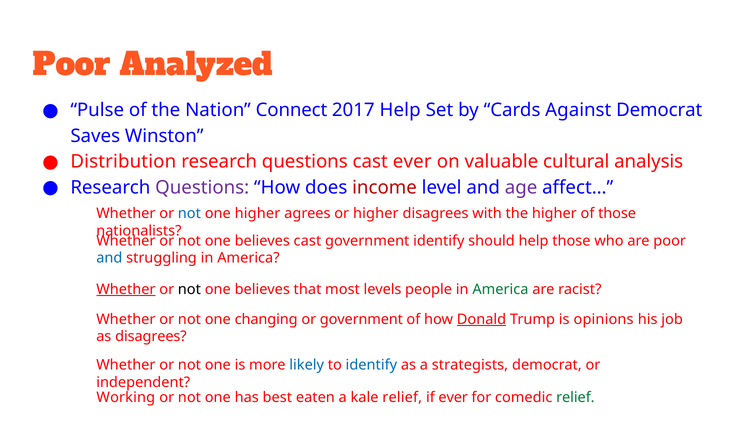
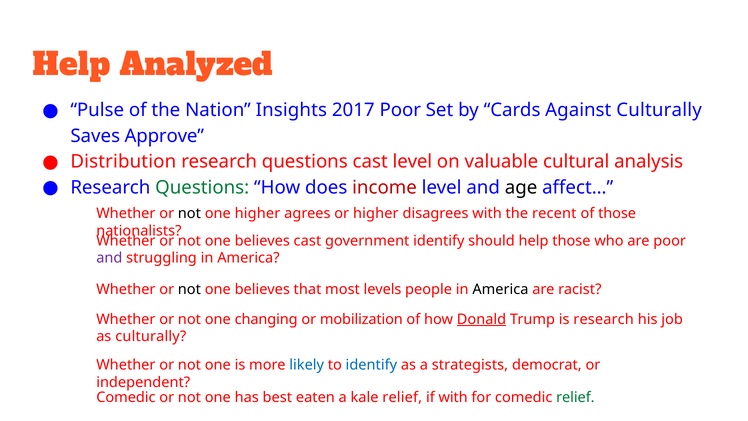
Poor at (72, 65): Poor -> Help
Connect: Connect -> Insights
2017 Help: Help -> Poor
Against Democrat: Democrat -> Culturally
Winston: Winston -> Approve
cast ever: ever -> level
Questions at (202, 187) colour: purple -> green
age colour: purple -> black
not at (189, 213) colour: blue -> black
the higher: higher -> recent
and at (109, 258) colour: blue -> purple
Whether at (126, 289) underline: present -> none
America at (500, 289) colour: green -> black
or government: government -> mobilization
is opinions: opinions -> research
as disagrees: disagrees -> culturally
Working at (126, 397): Working -> Comedic
if ever: ever -> with
